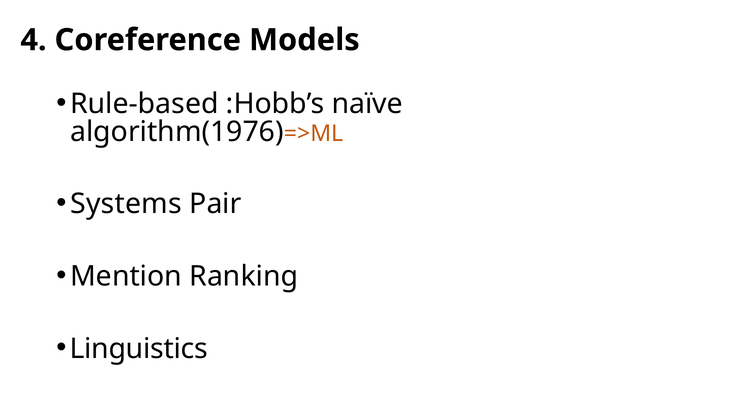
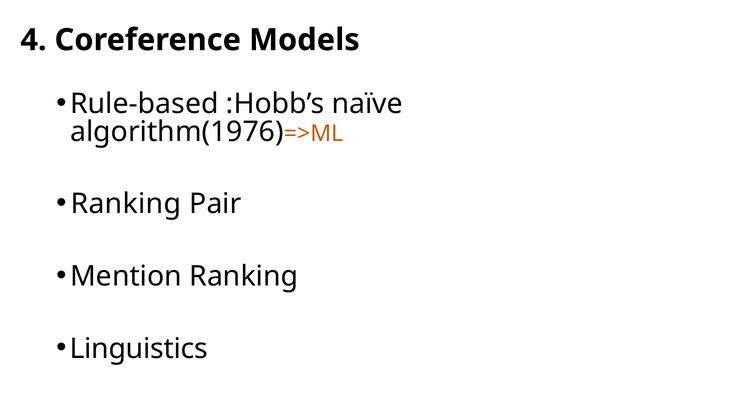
Systems at (126, 204): Systems -> Ranking
